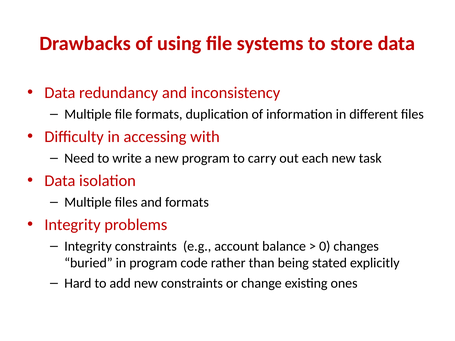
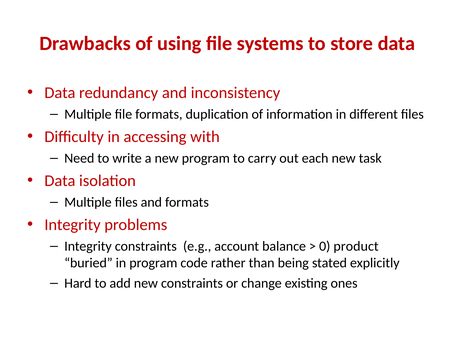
changes: changes -> product
